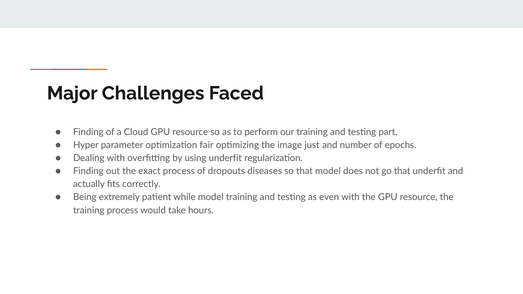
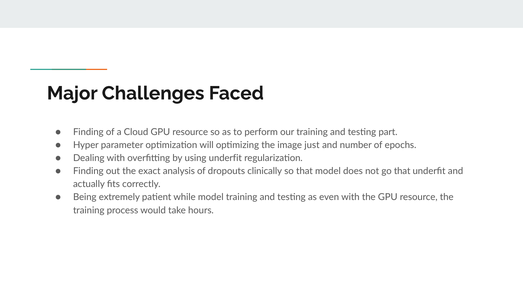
fair: fair -> will
exact process: process -> analysis
diseases: diseases -> clinically
